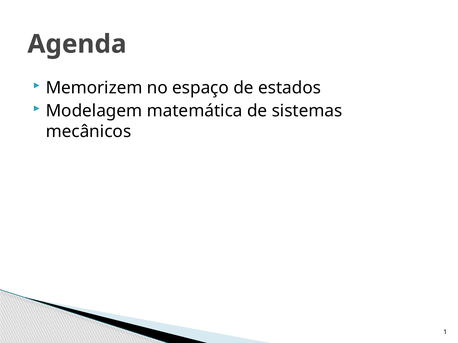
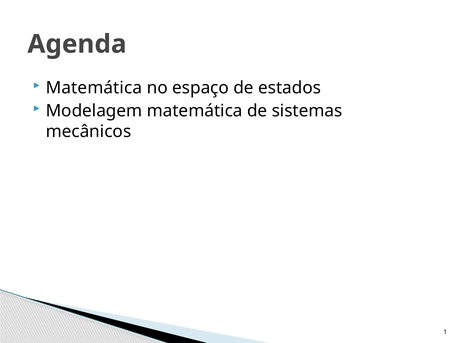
Memorizem at (94, 88): Memorizem -> Matemática
